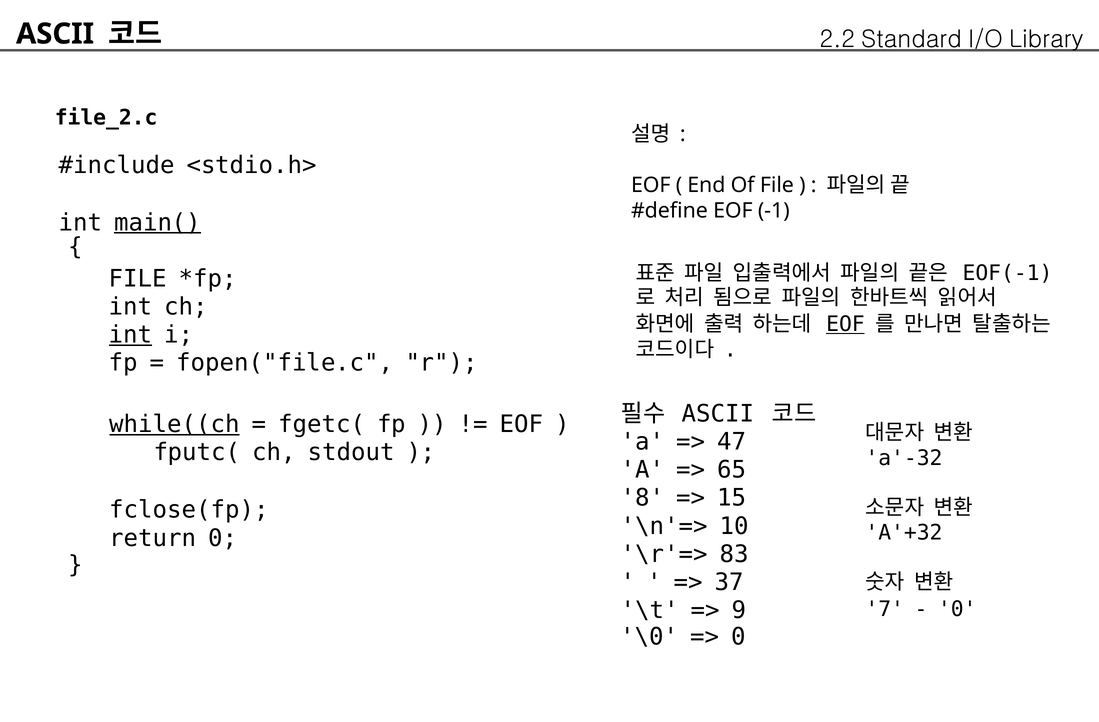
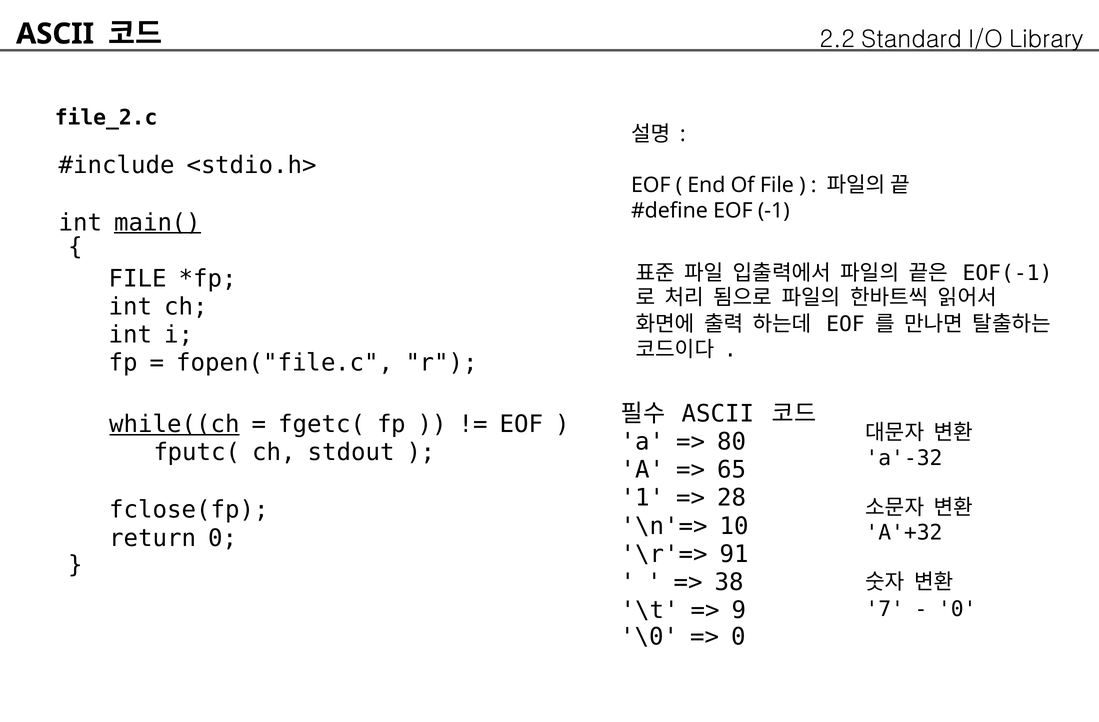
EOF at (845, 324) underline: present -> none
int at (131, 335) underline: present -> none
47: 47 -> 80
8: 8 -> 1
15: 15 -> 28
83: 83 -> 91
37: 37 -> 38
